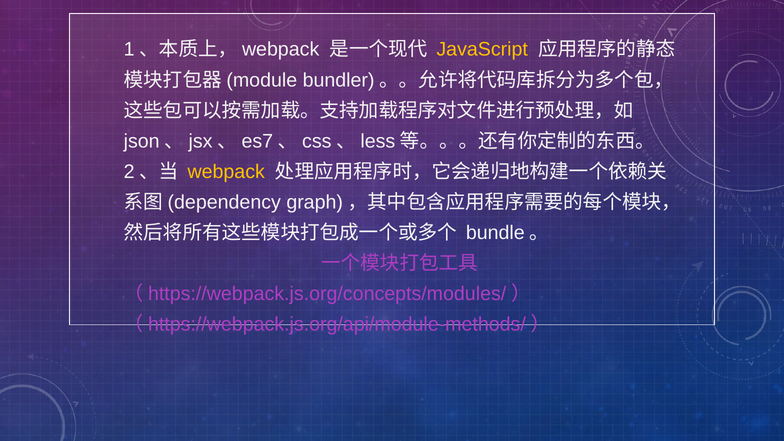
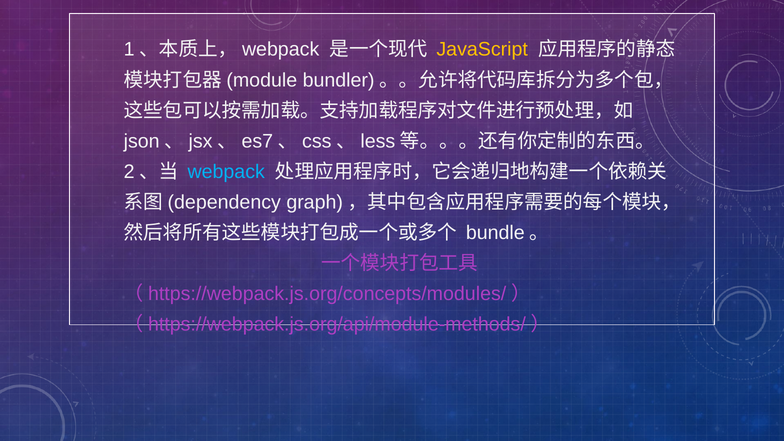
webpack colour: yellow -> light blue
